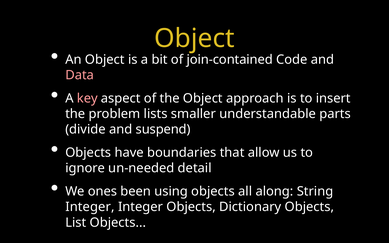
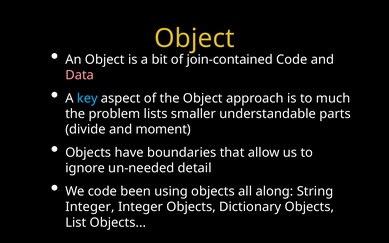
key colour: pink -> light blue
insert: insert -> much
suspend: suspend -> moment
We ones: ones -> code
